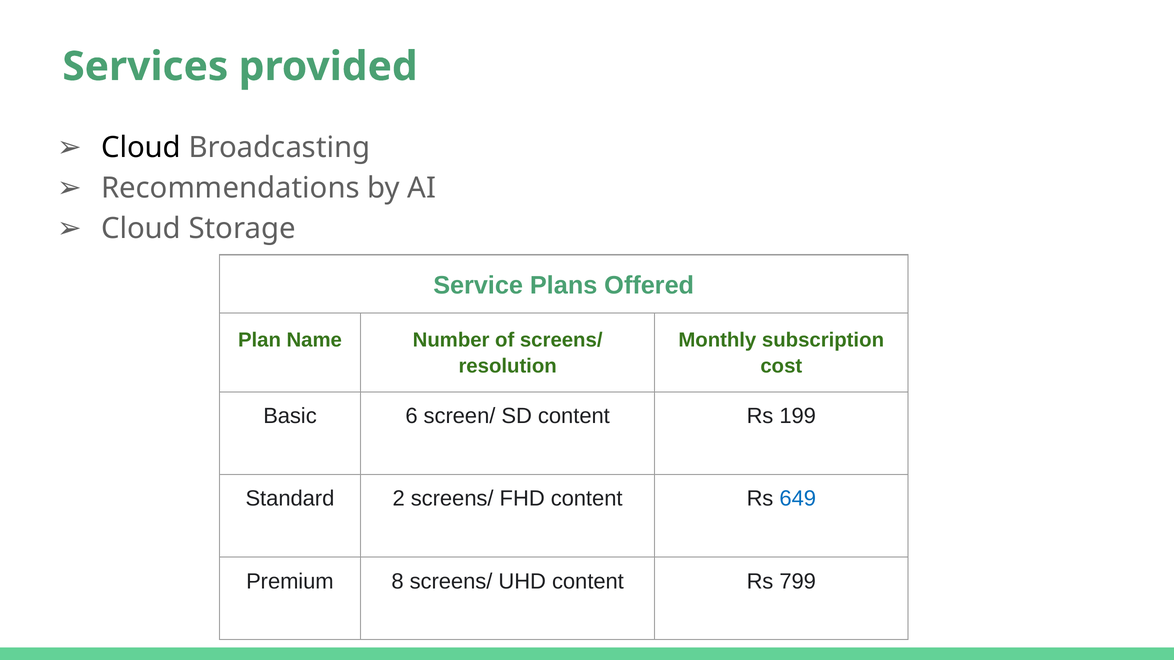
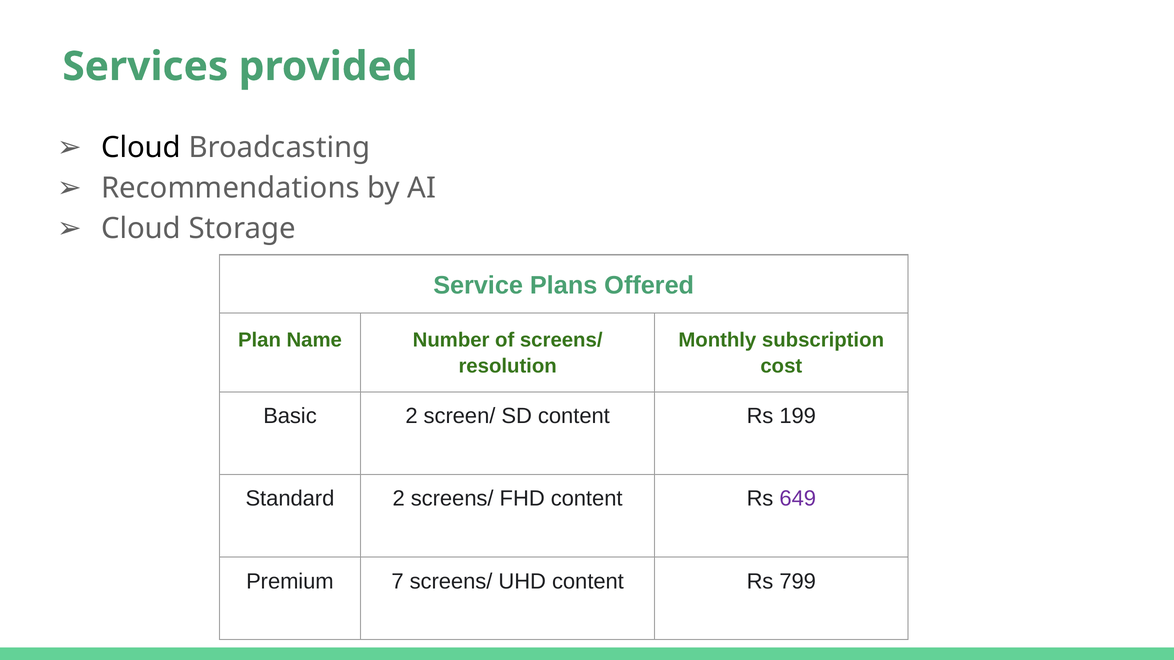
Basic 6: 6 -> 2
649 colour: blue -> purple
8: 8 -> 7
